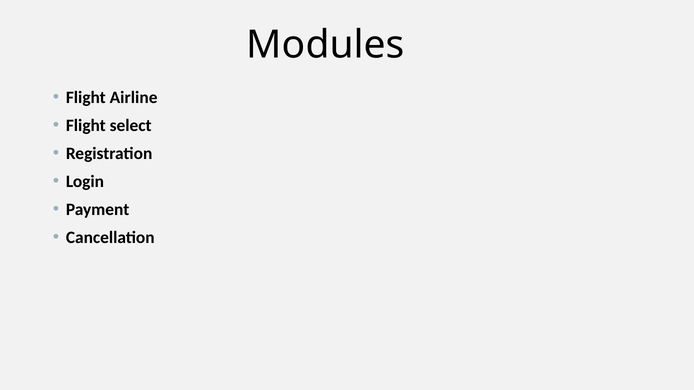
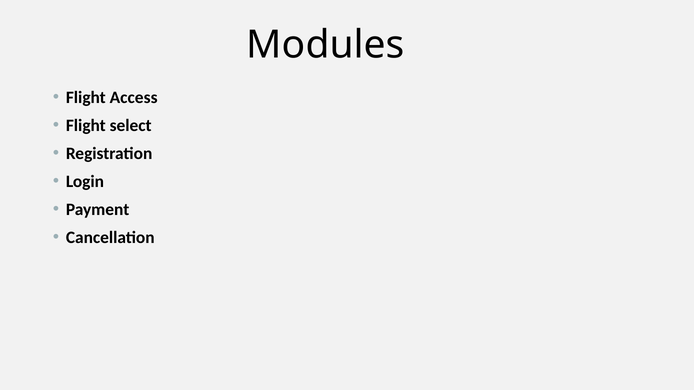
Airline: Airline -> Access
